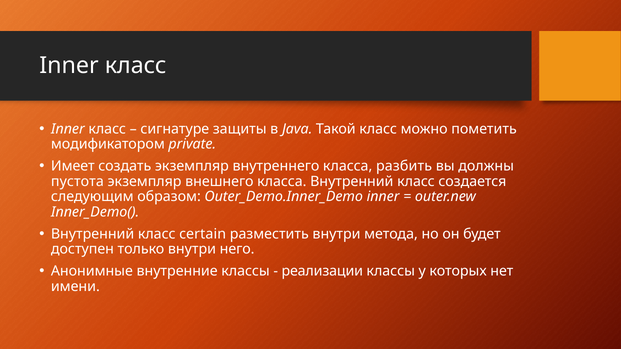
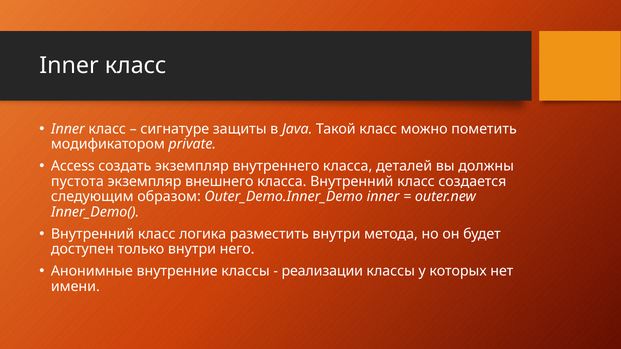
Имеет: Имеет -> Access
разбить: разбить -> деталей
certain: certain -> логика
